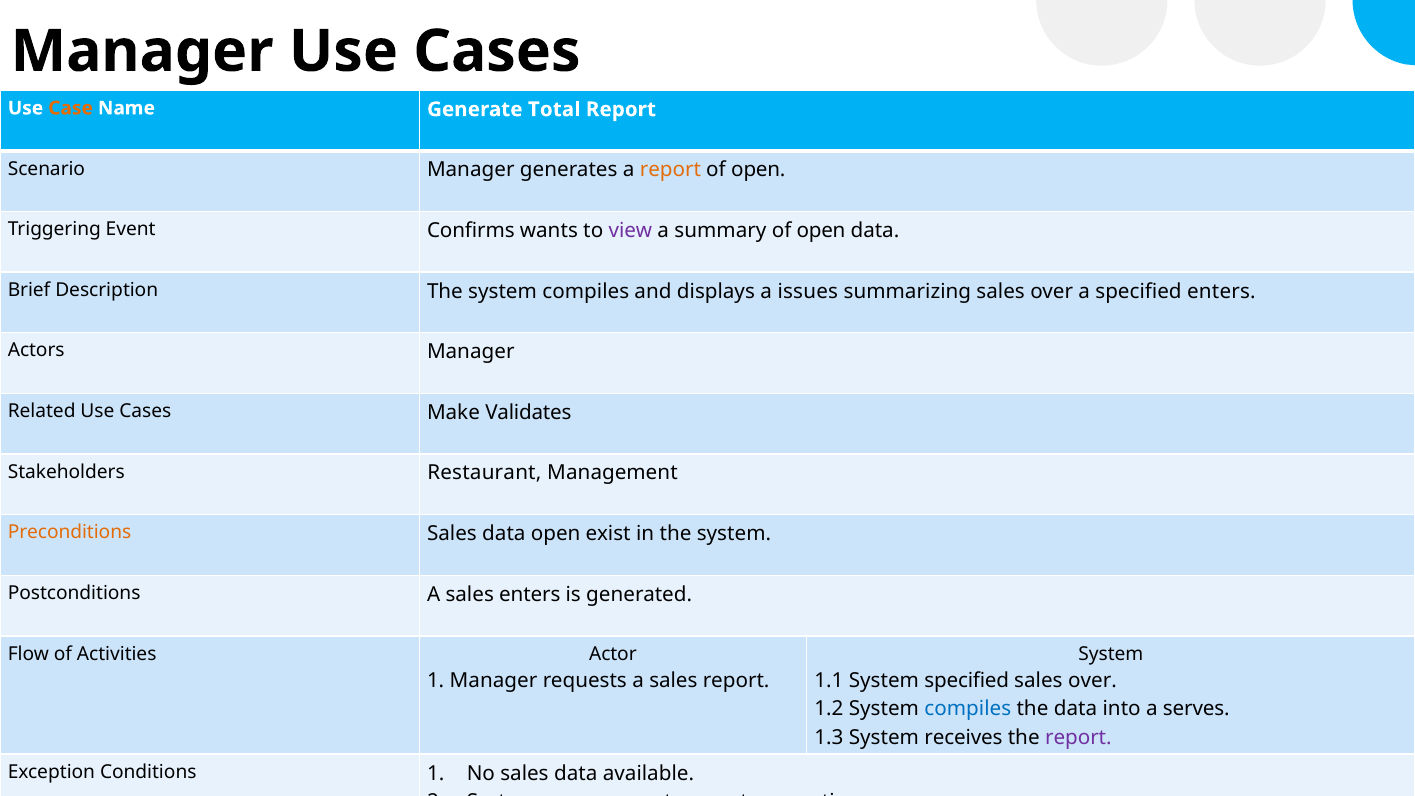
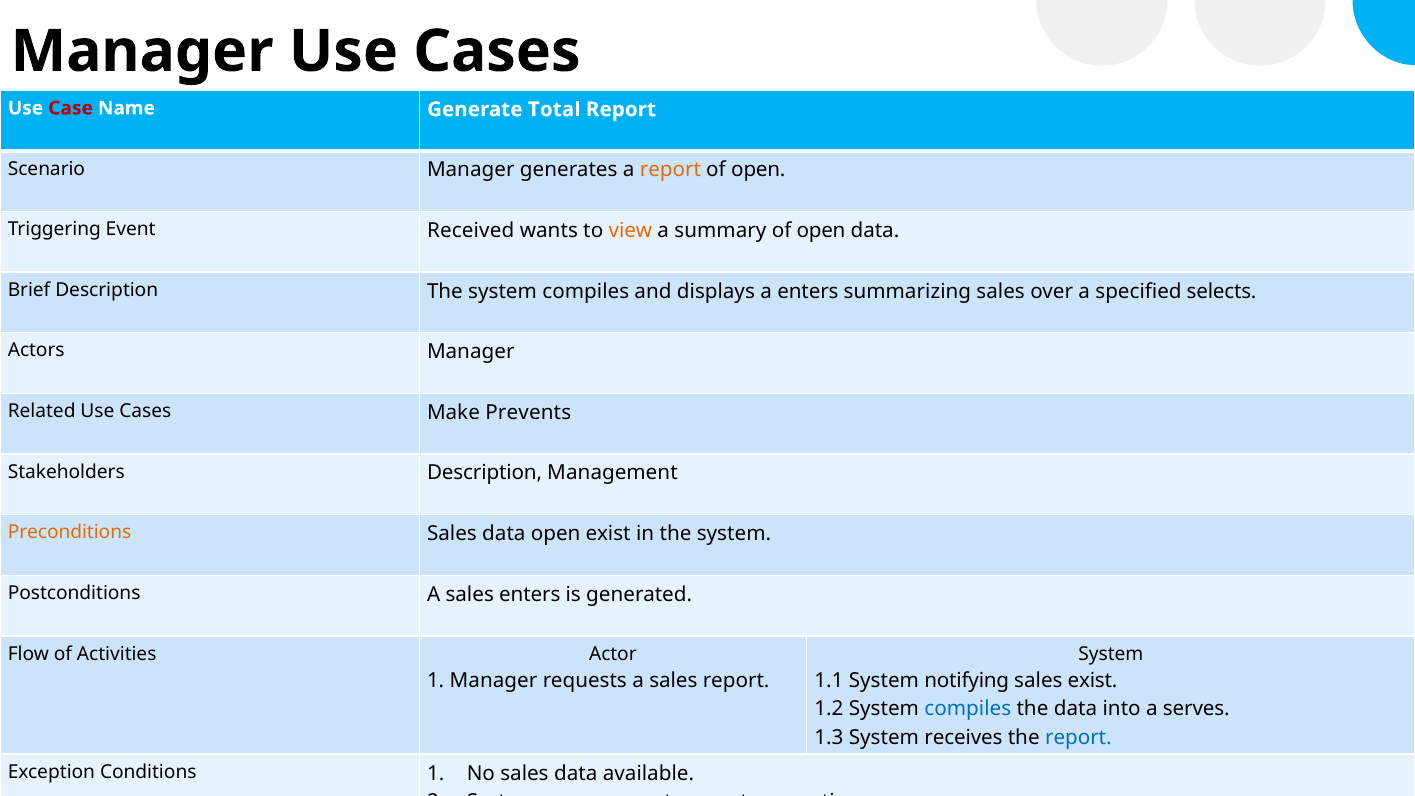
Case colour: orange -> red
Confirms: Confirms -> Received
view colour: purple -> orange
a issues: issues -> enters
specified enters: enters -> selects
Make Validates: Validates -> Prevents
Stakeholders Restaurant: Restaurant -> Description
System specified: specified -> notifying
over at (1092, 681): over -> exist
report at (1078, 737) colour: purple -> blue
